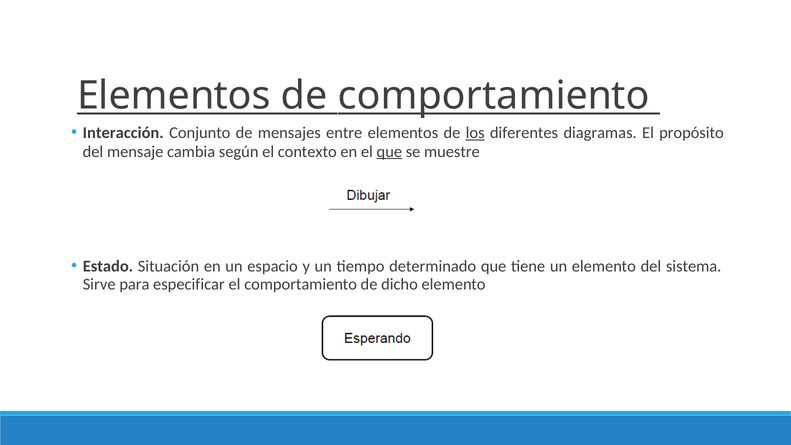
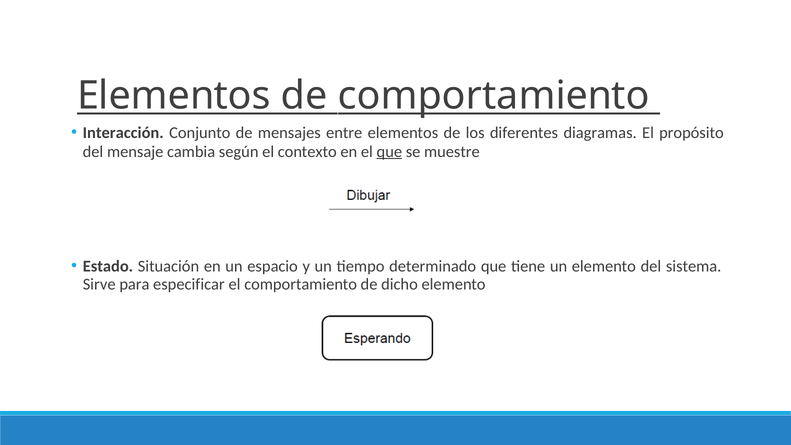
los underline: present -> none
